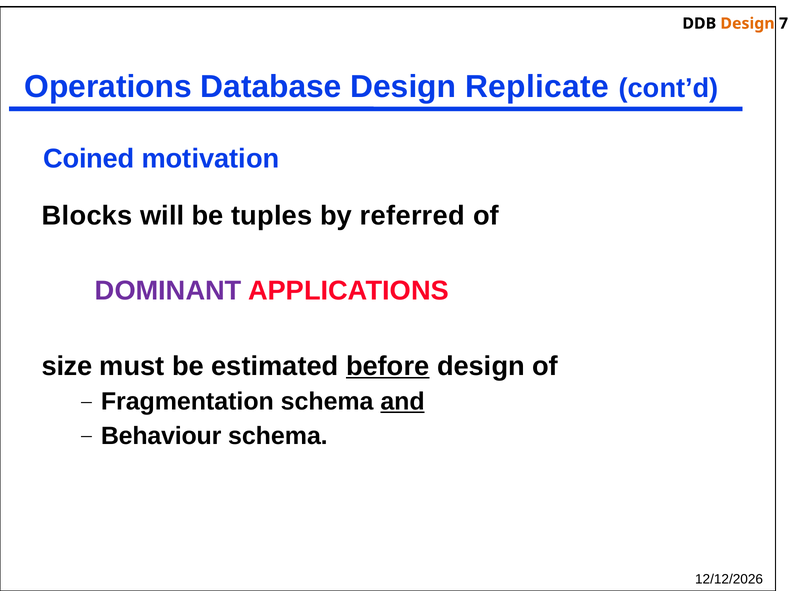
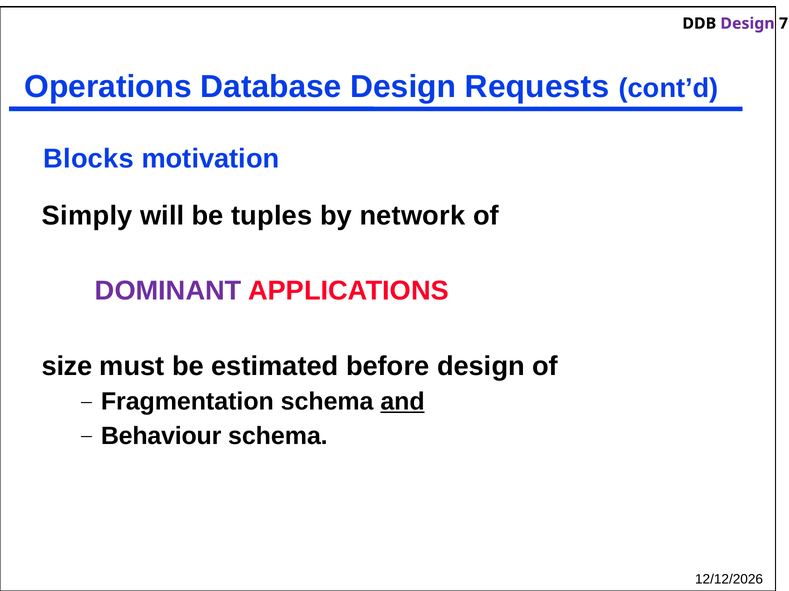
Design at (747, 24) colour: orange -> purple
Replicate: Replicate -> Requests
Coined: Coined -> Blocks
Blocks: Blocks -> Simply
referred: referred -> network
before underline: present -> none
